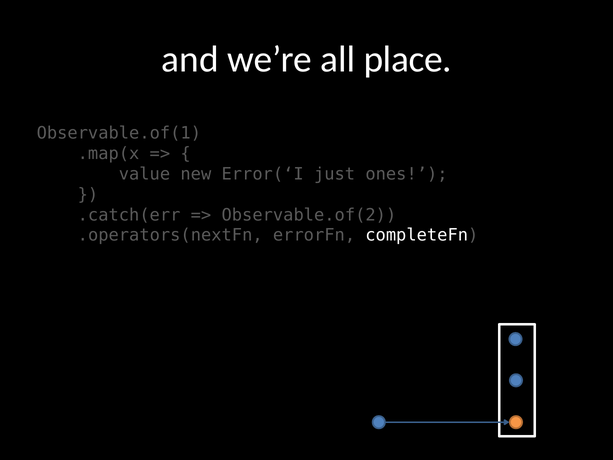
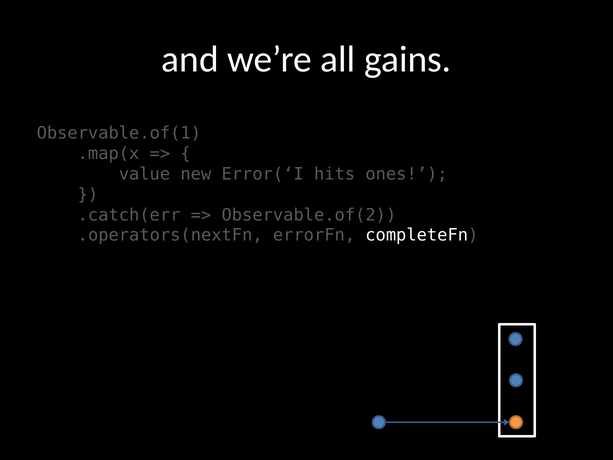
place: place -> gains
just: just -> hits
